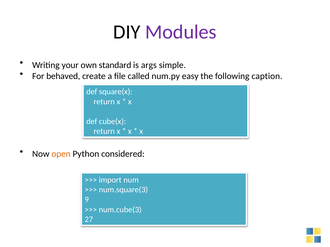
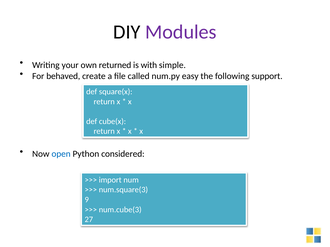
standard: standard -> returned
args: args -> with
caption: caption -> support
open colour: orange -> blue
